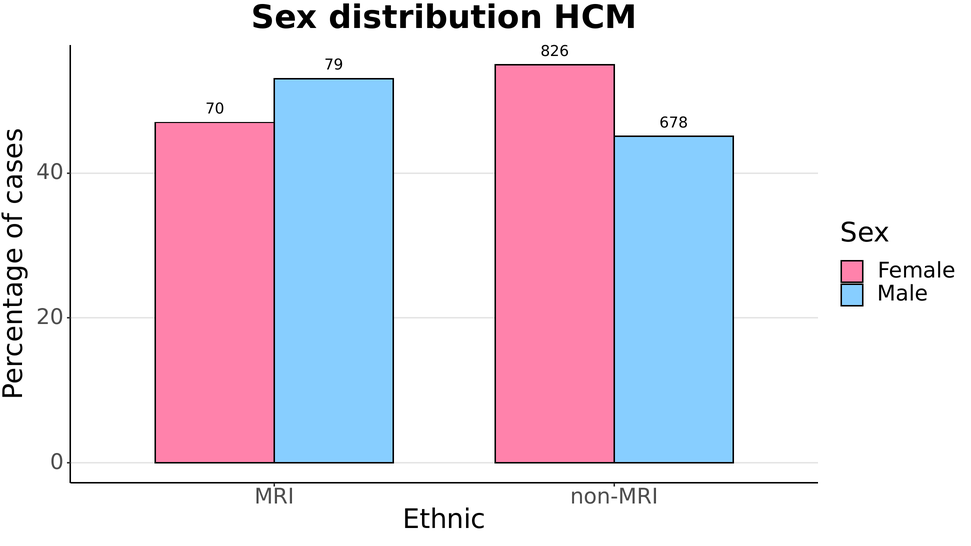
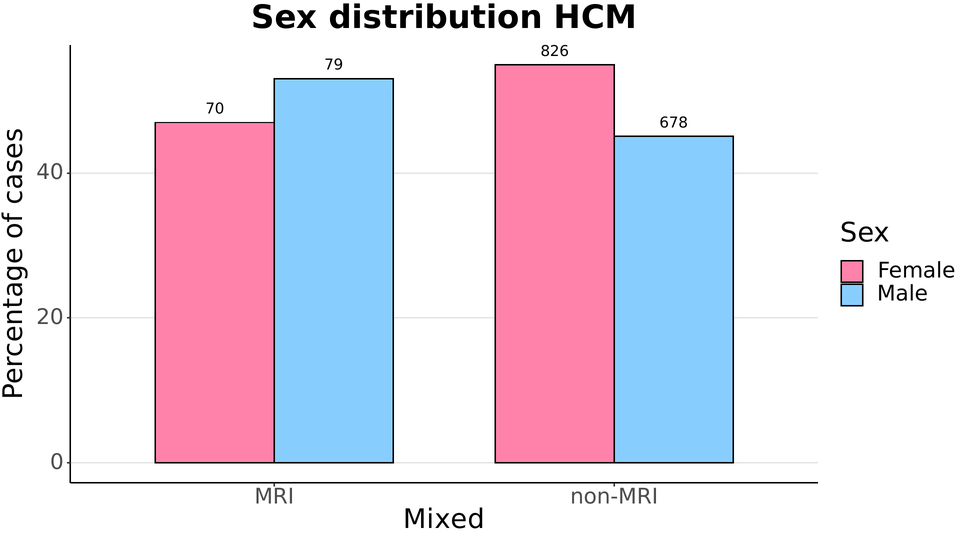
Ethnic: Ethnic -> Mixed
